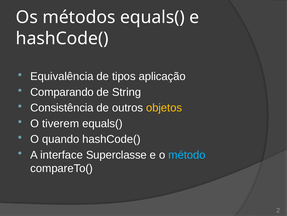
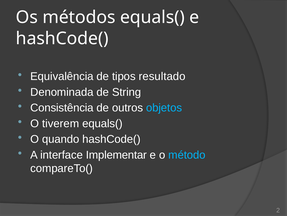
aplicação: aplicação -> resultado
Comparando: Comparando -> Denominada
objetos colour: yellow -> light blue
Superclasse: Superclasse -> Implementar
